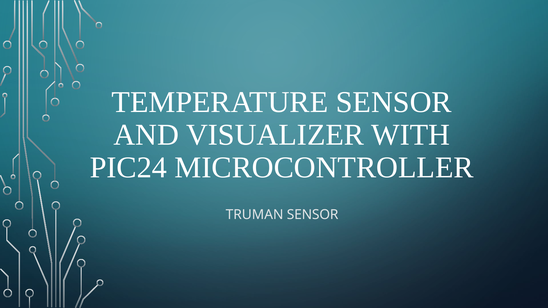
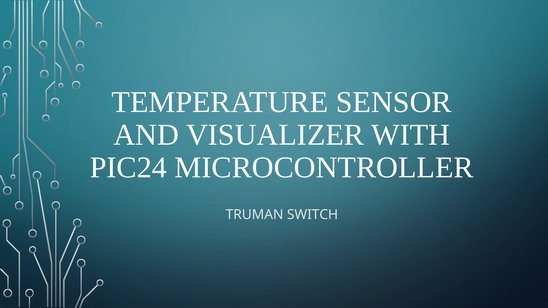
TRUMAN SENSOR: SENSOR -> SWITCH
